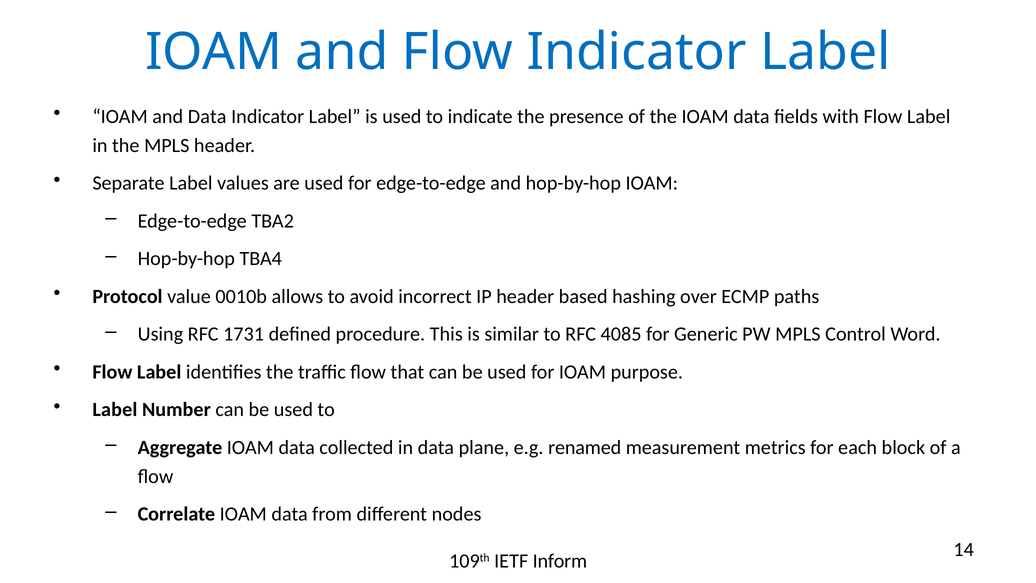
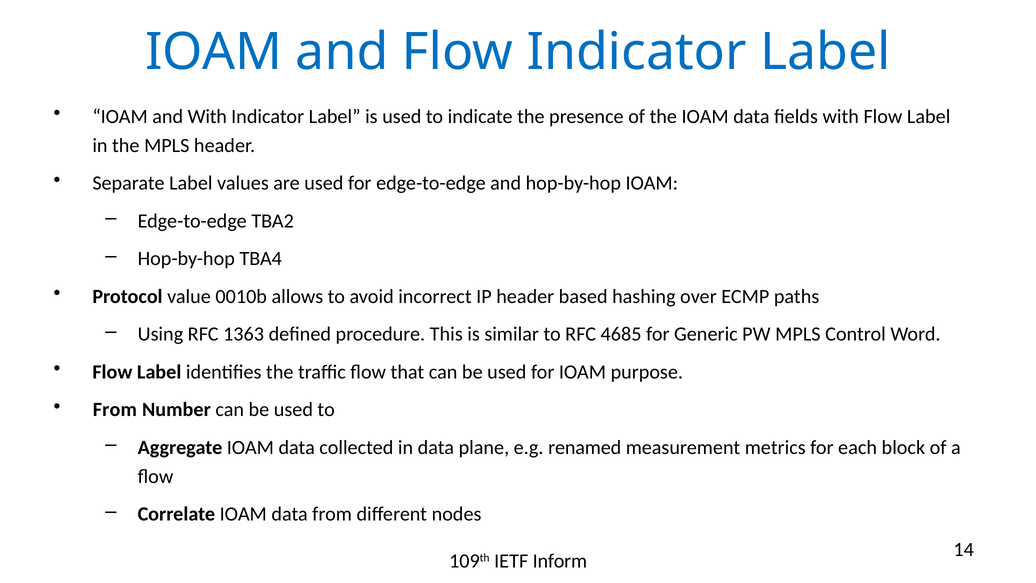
and Data: Data -> With
1731: 1731 -> 1363
4085: 4085 -> 4685
Label at (115, 410): Label -> From
